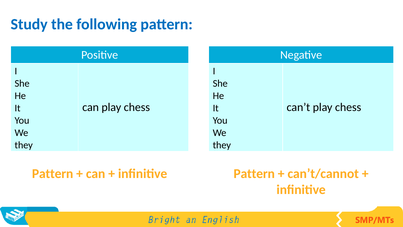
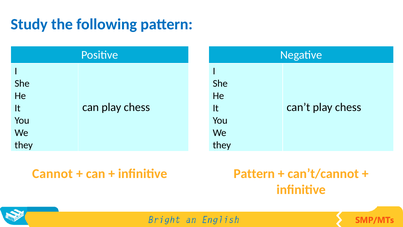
Pattern at (53, 173): Pattern -> Cannot
